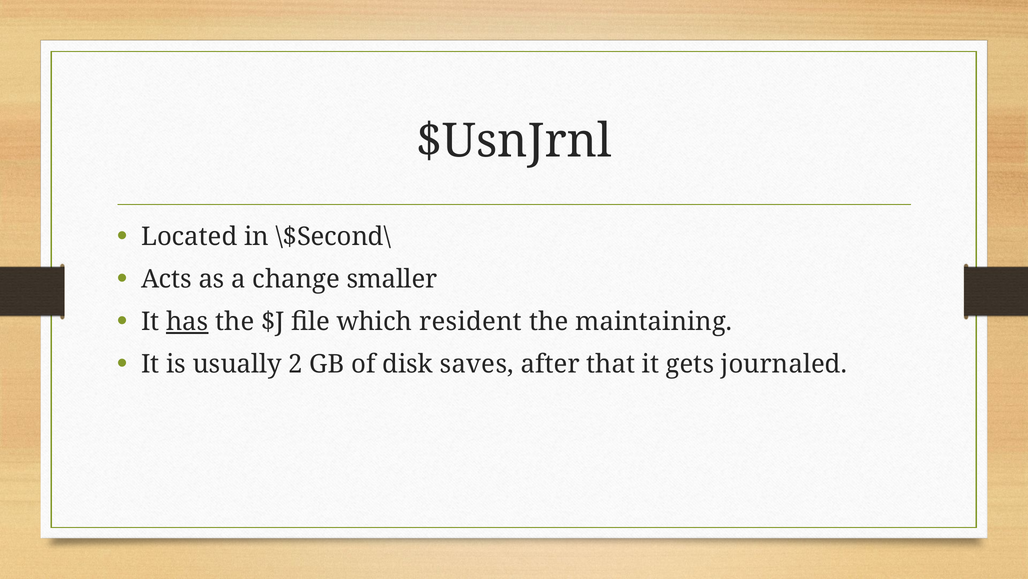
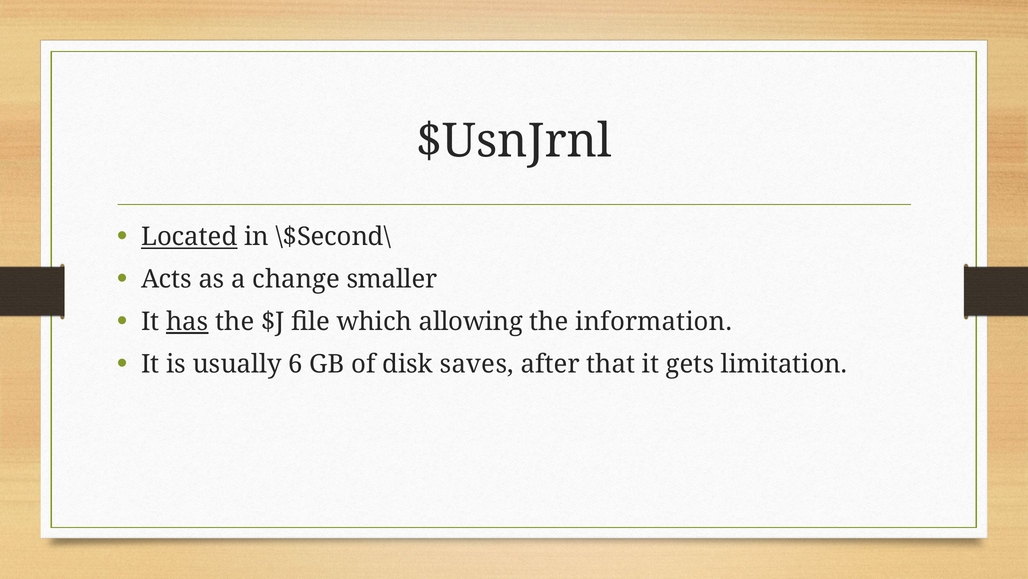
Located underline: none -> present
resident: resident -> allowing
maintaining: maintaining -> information
2: 2 -> 6
journaled: journaled -> limitation
